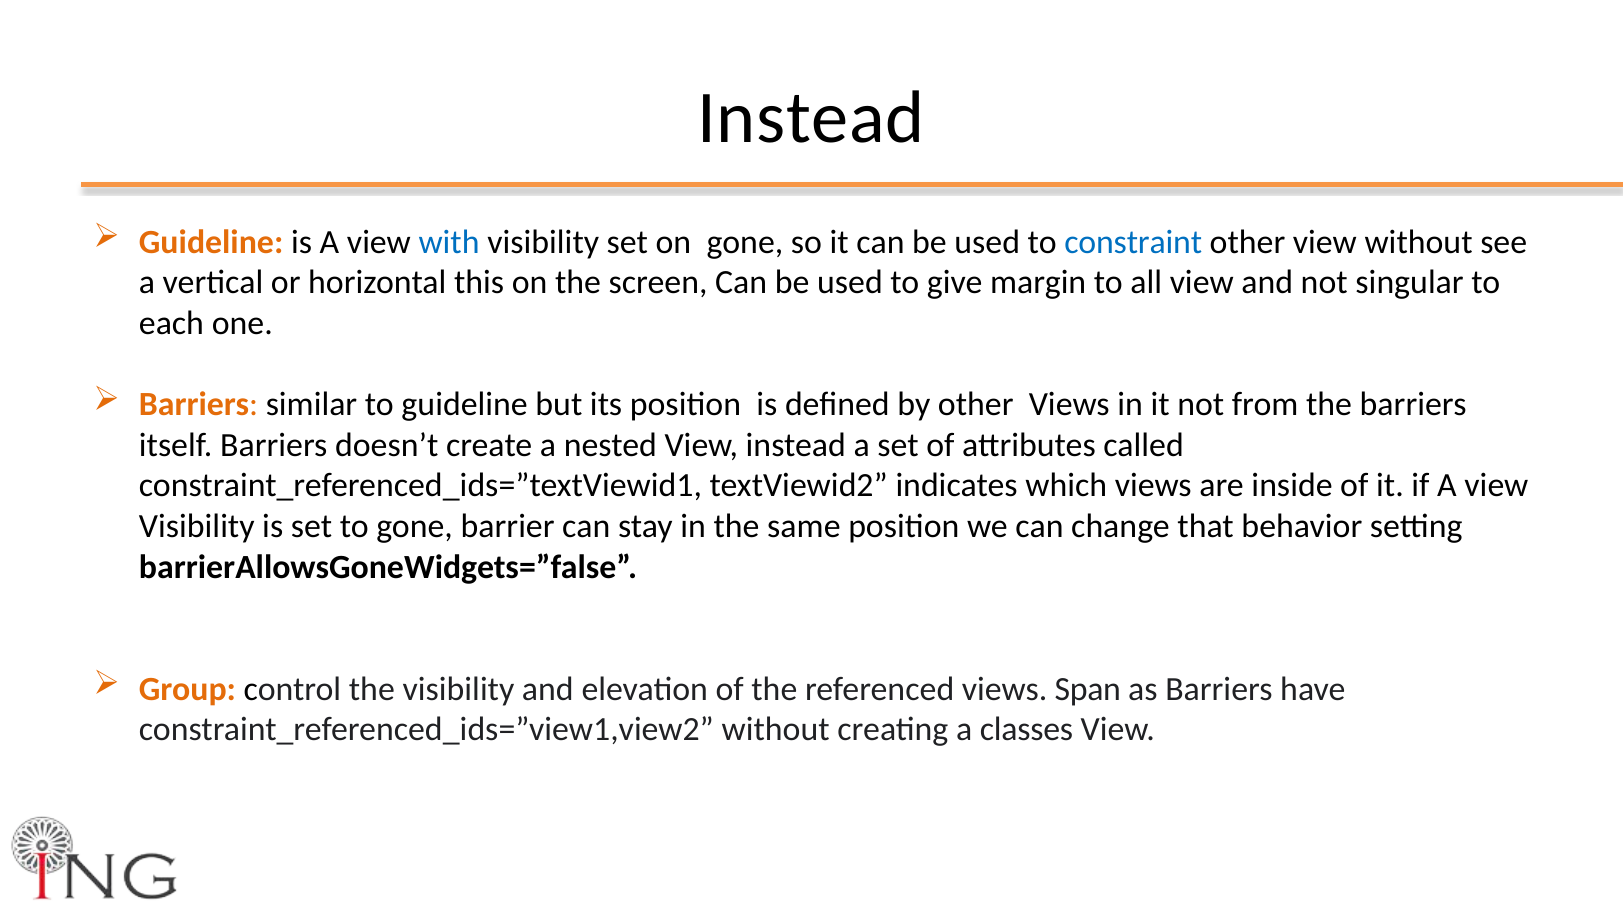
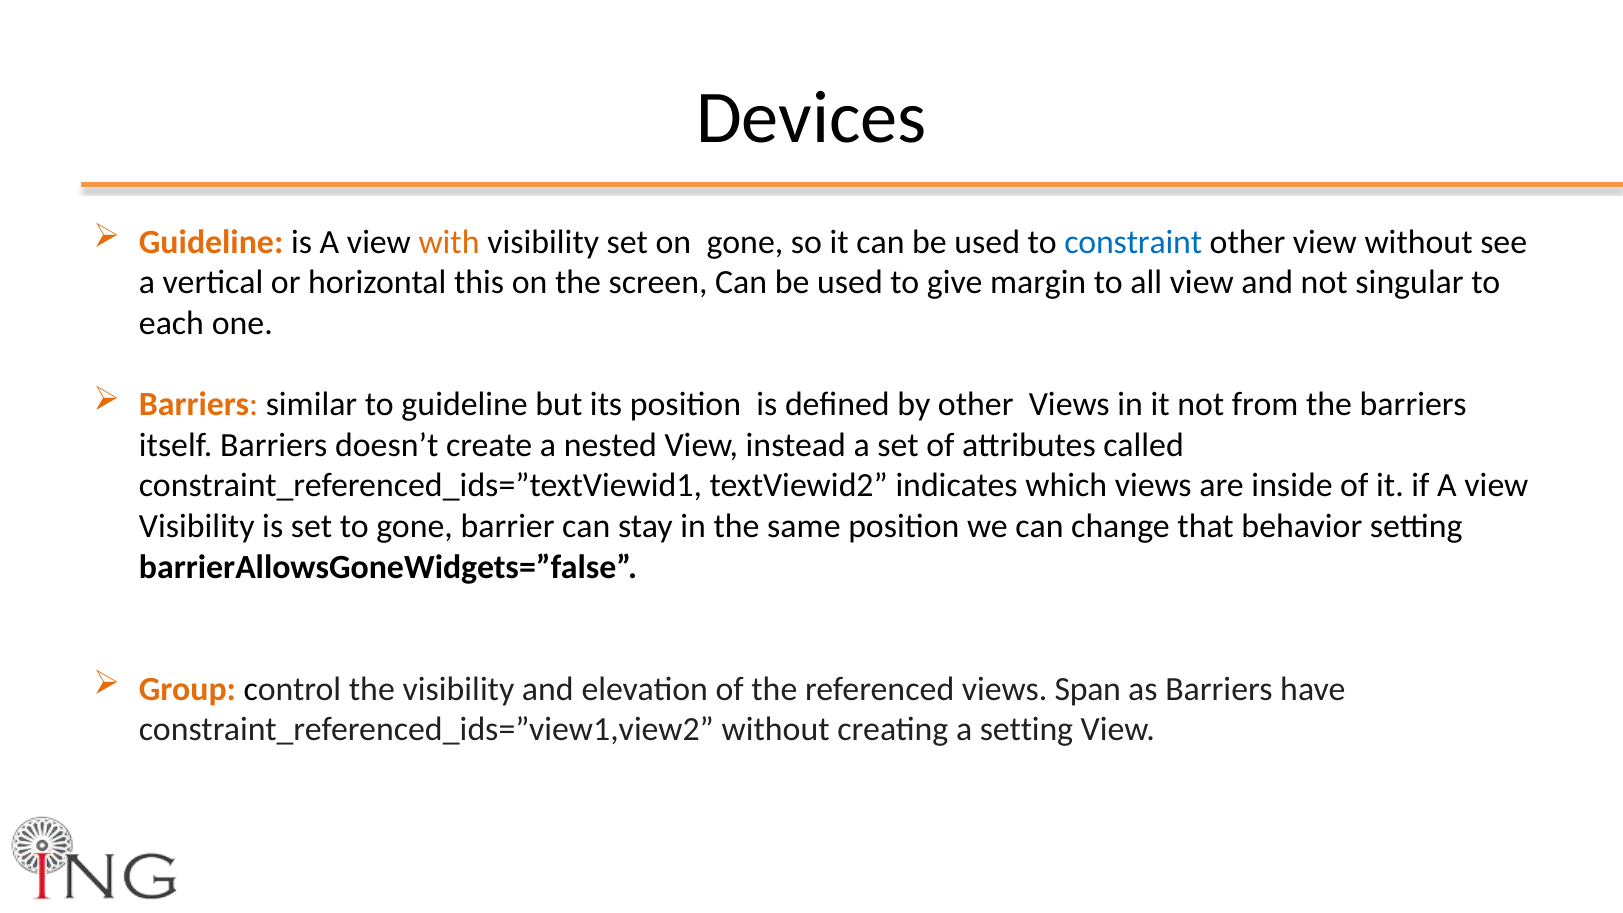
Instead at (811, 118): Instead -> Devices
with colour: blue -> orange
a classes: classes -> setting
